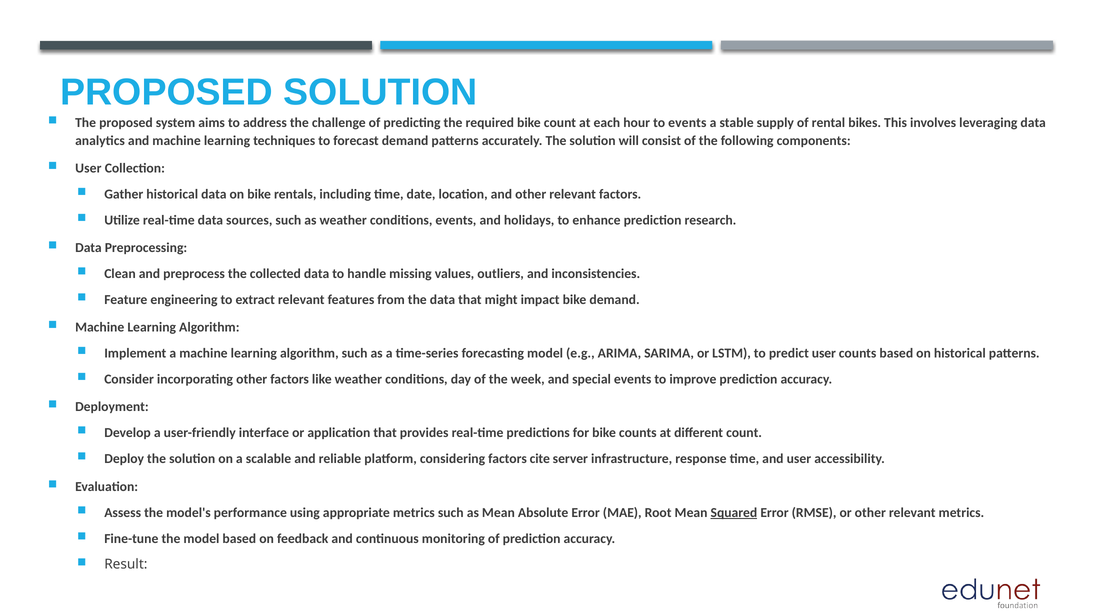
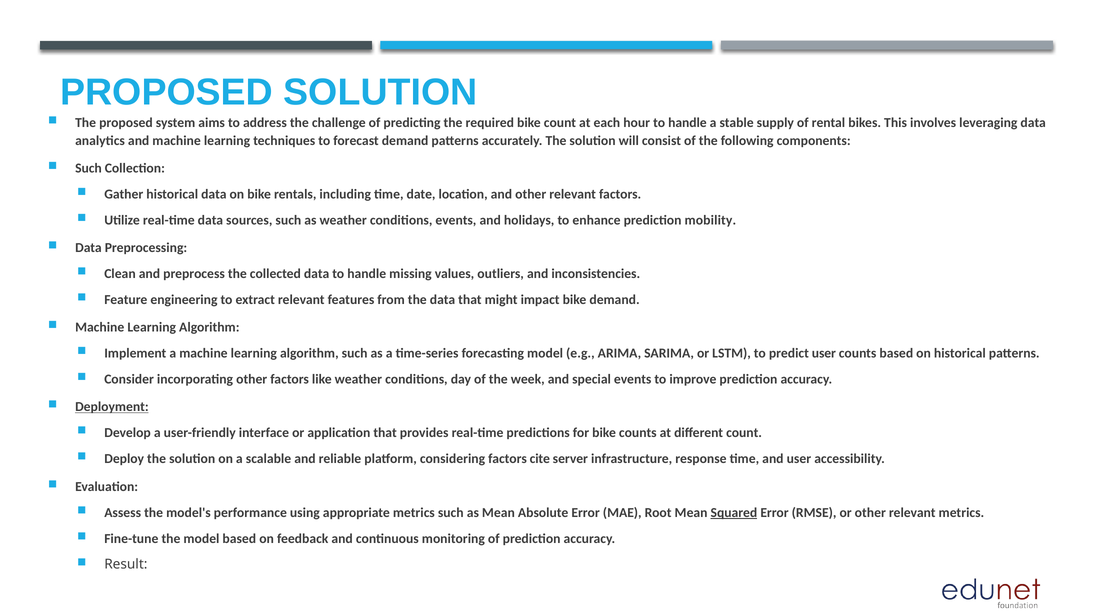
hour to events: events -> handle
User at (88, 168): User -> Such
research: research -> mobility
Deployment underline: none -> present
